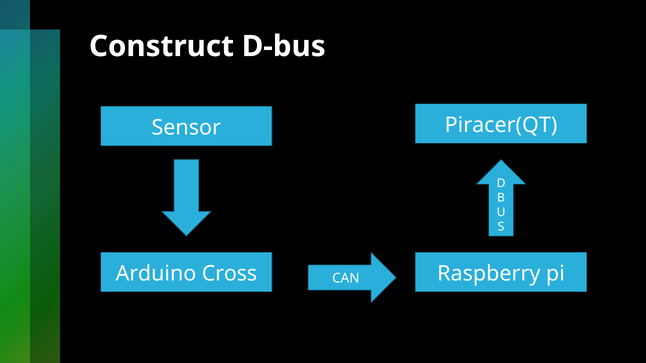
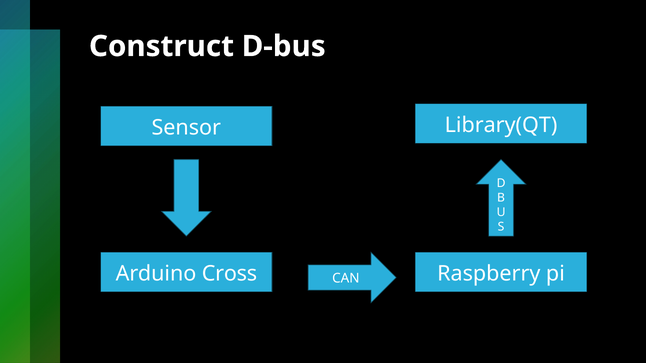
Piracer(QT: Piracer(QT -> Library(QT
